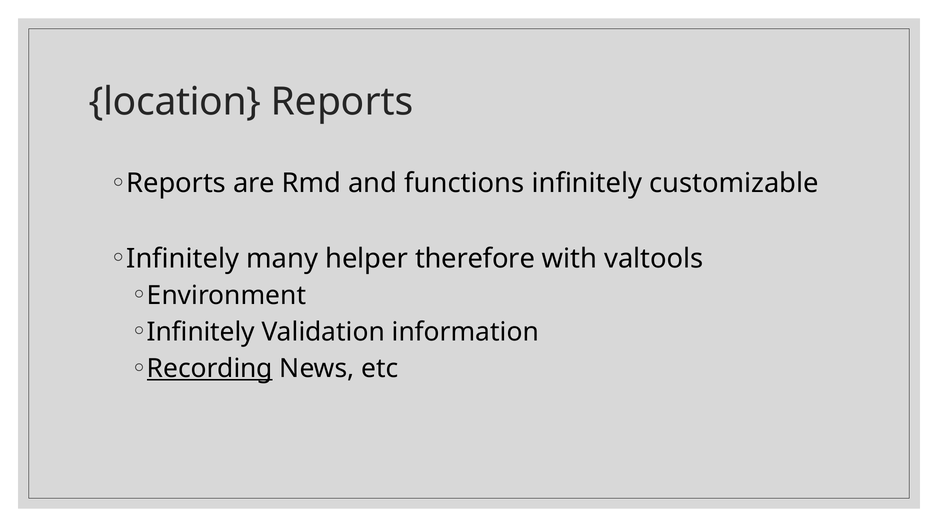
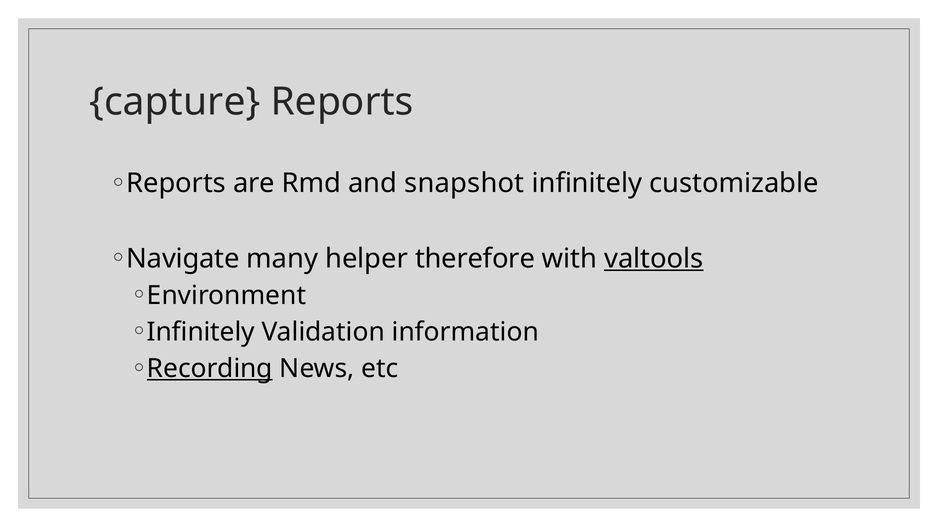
location: location -> capture
functions: functions -> snapshot
Infinitely at (183, 259): Infinitely -> Navigate
valtools underline: none -> present
